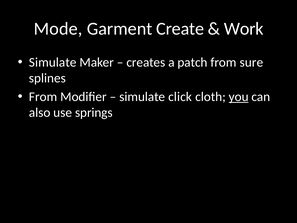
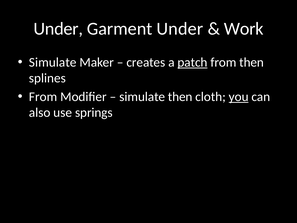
Mode at (58, 29): Mode -> Under
Garment Create: Create -> Under
patch underline: none -> present
from sure: sure -> then
simulate click: click -> then
